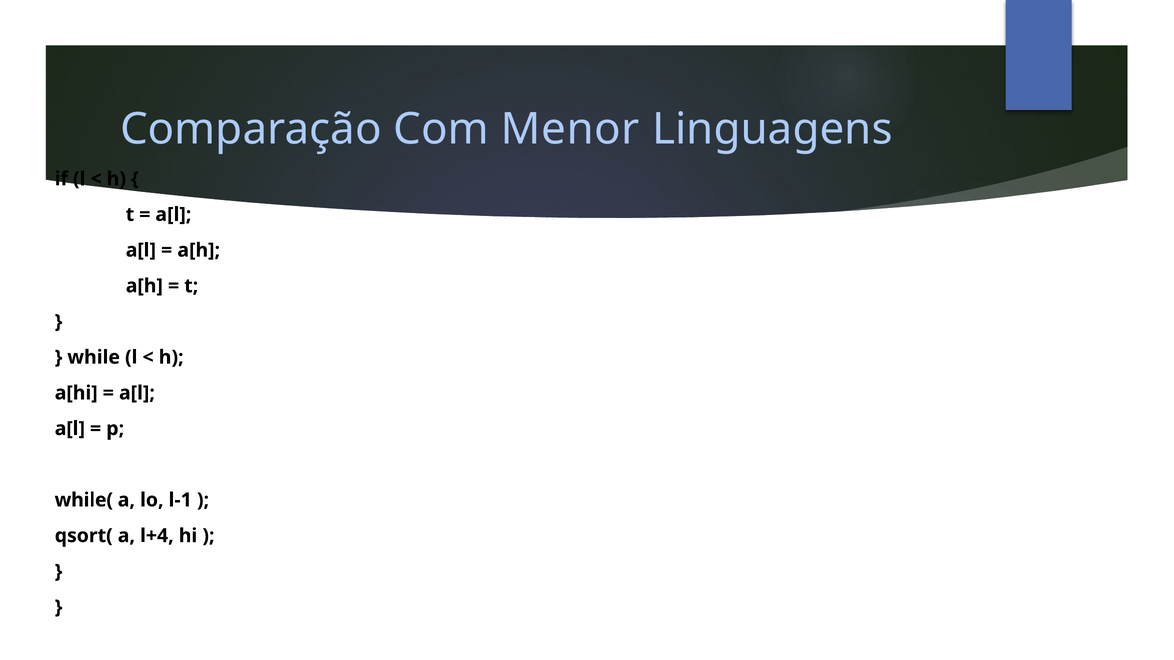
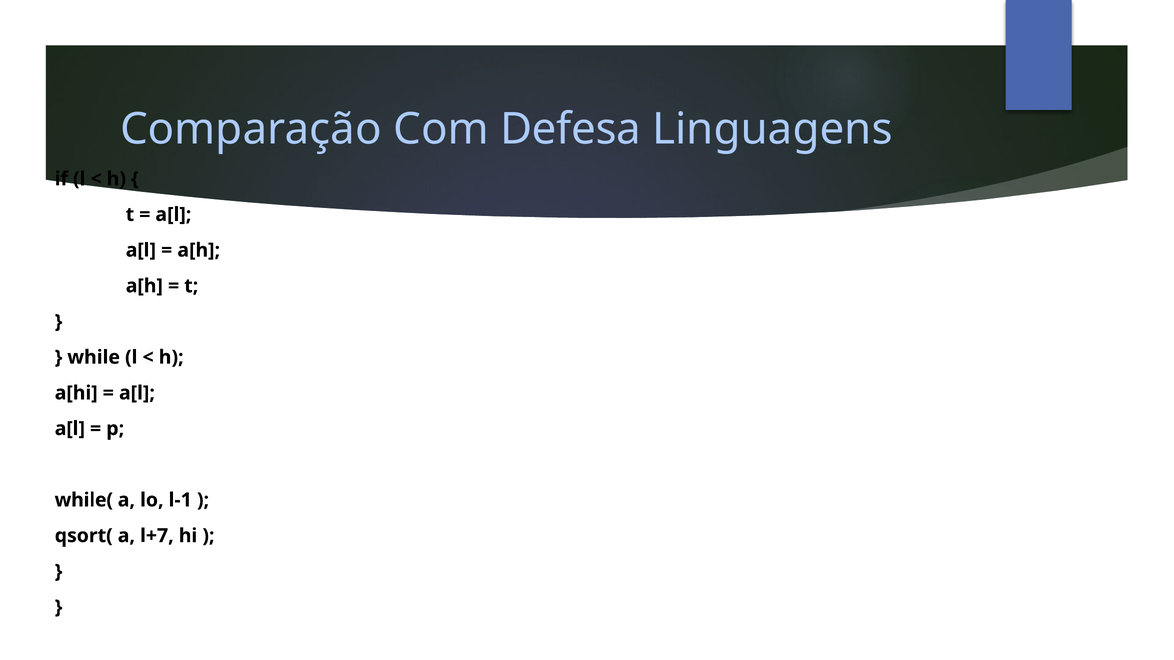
Menor: Menor -> Defesa
l+4: l+4 -> l+7
